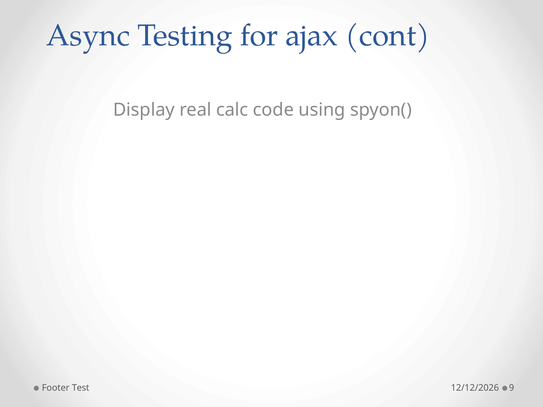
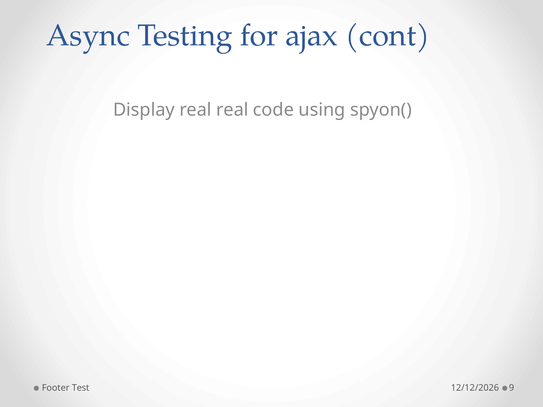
real calc: calc -> real
